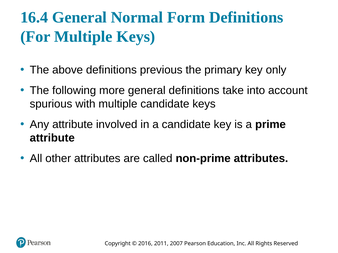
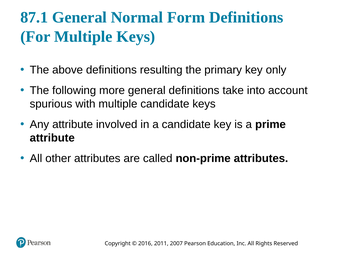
16.4: 16.4 -> 87.1
previous: previous -> resulting
